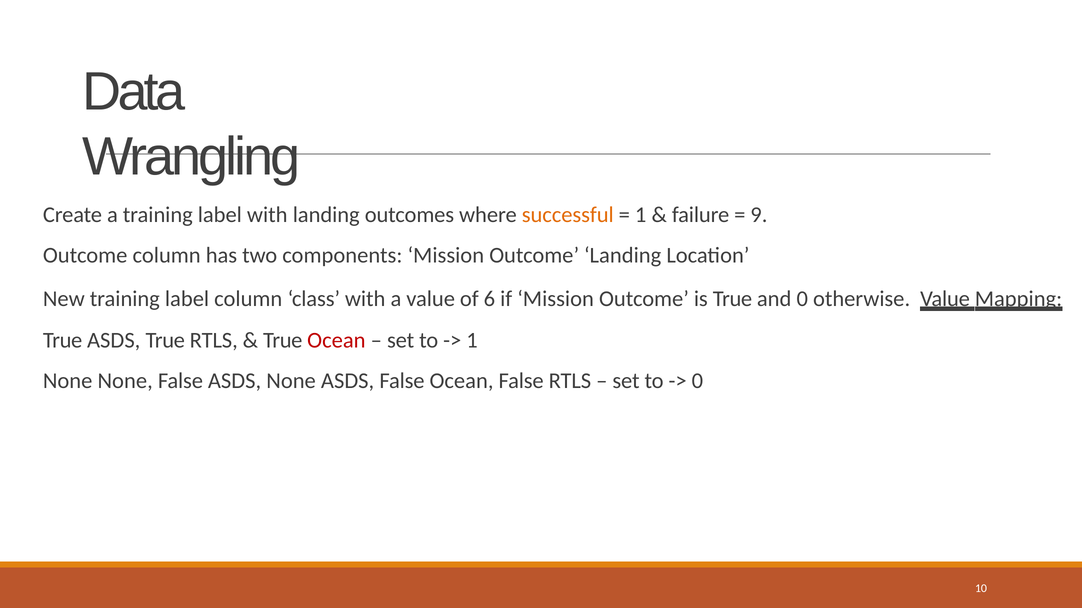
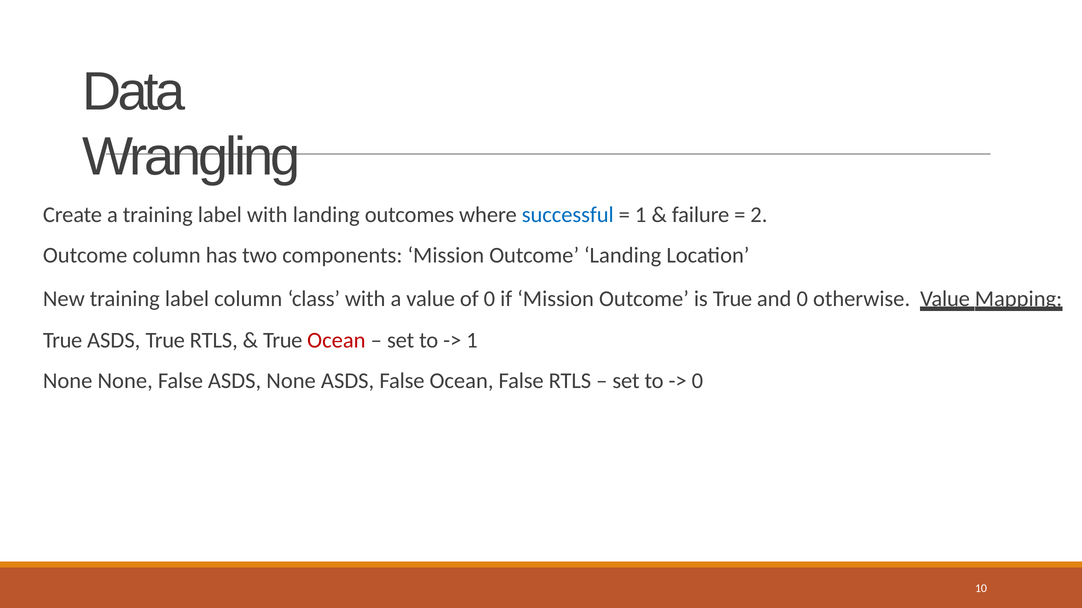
successful colour: orange -> blue
9: 9 -> 2
of 6: 6 -> 0
